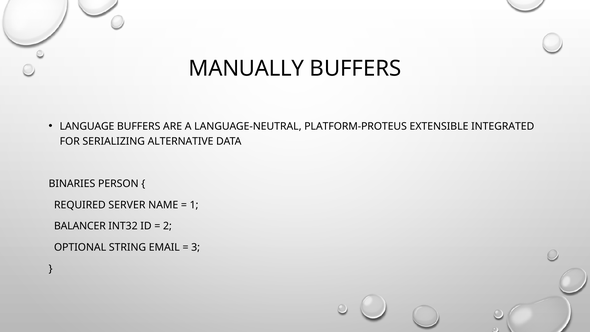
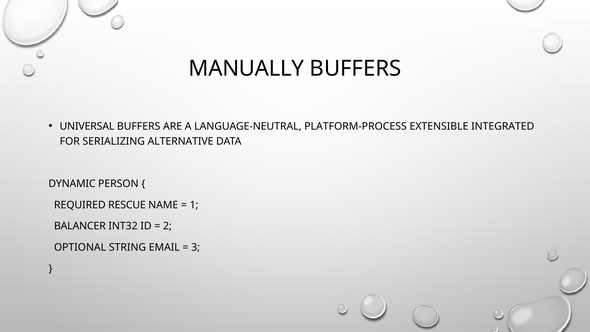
LANGUAGE: LANGUAGE -> UNIVERSAL
PLATFORM-PROTEUS: PLATFORM-PROTEUS -> PLATFORM-PROCESS
BINARIES: BINARIES -> DYNAMIC
SERVER: SERVER -> RESCUE
